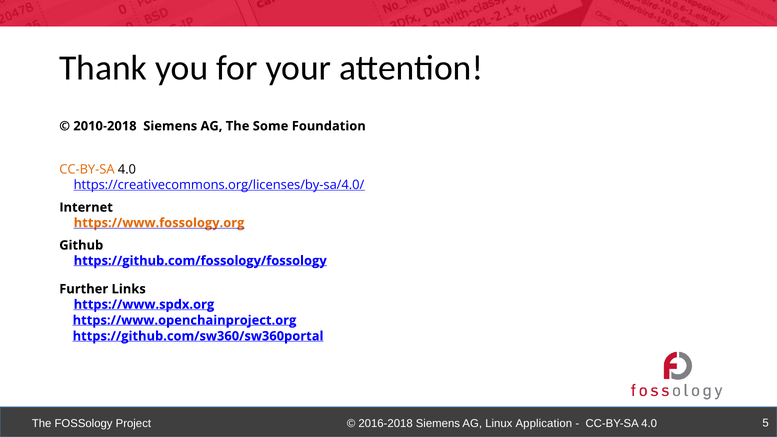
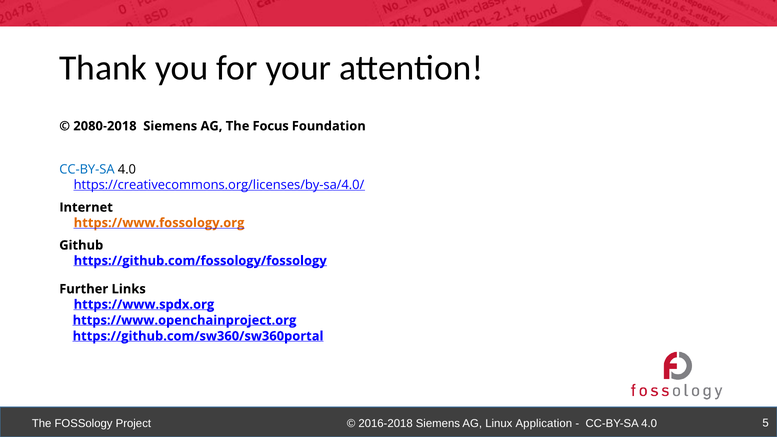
2010-2018: 2010-2018 -> 2080-2018
Some: Some -> Focus
CC-BY-SA at (87, 170) colour: orange -> blue
